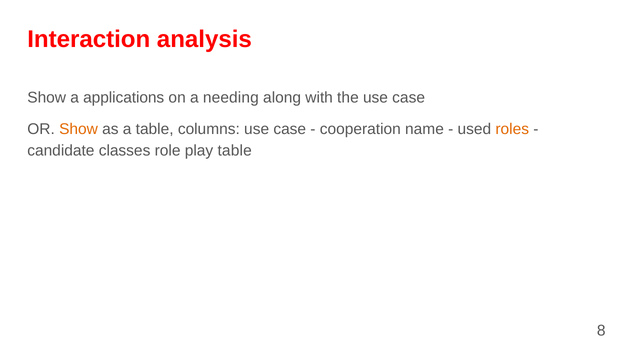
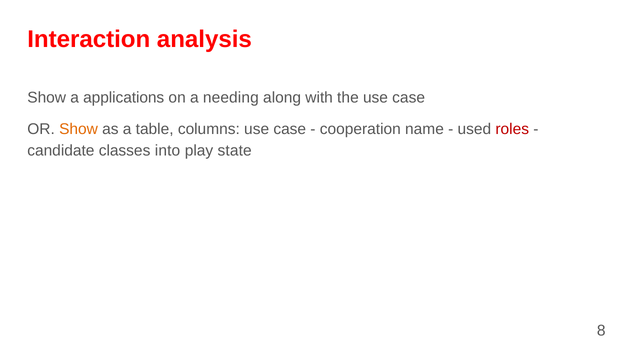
roles colour: orange -> red
role: role -> into
play table: table -> state
